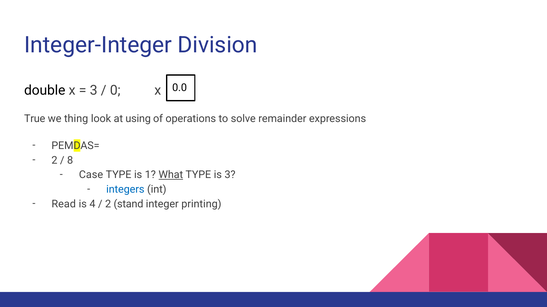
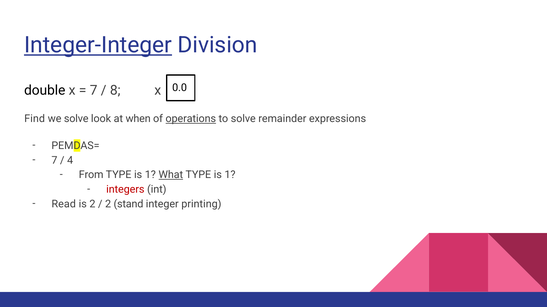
Integer-Integer underline: none -> present
3 at (94, 91): 3 -> 7
0: 0 -> 8
True: True -> Find
we thing: thing -> solve
using: using -> when
operations underline: none -> present
2 at (54, 161): 2 -> 7
8: 8 -> 4
Case: Case -> From
3 at (230, 175): 3 -> 1
integers colour: blue -> red
is 4: 4 -> 2
